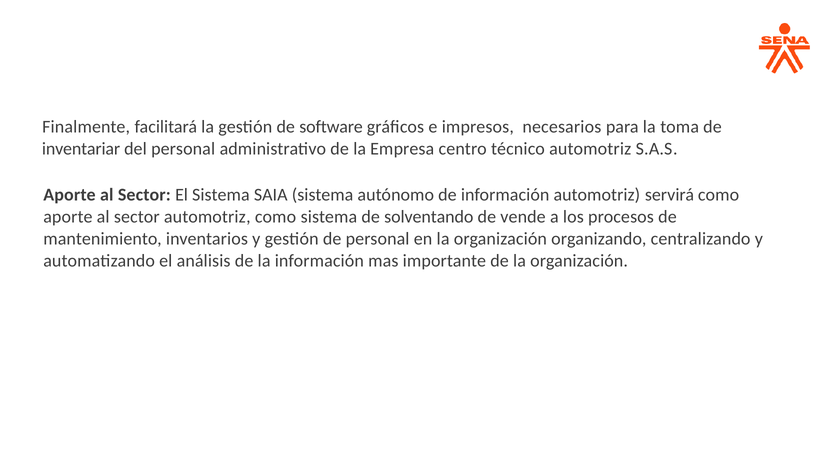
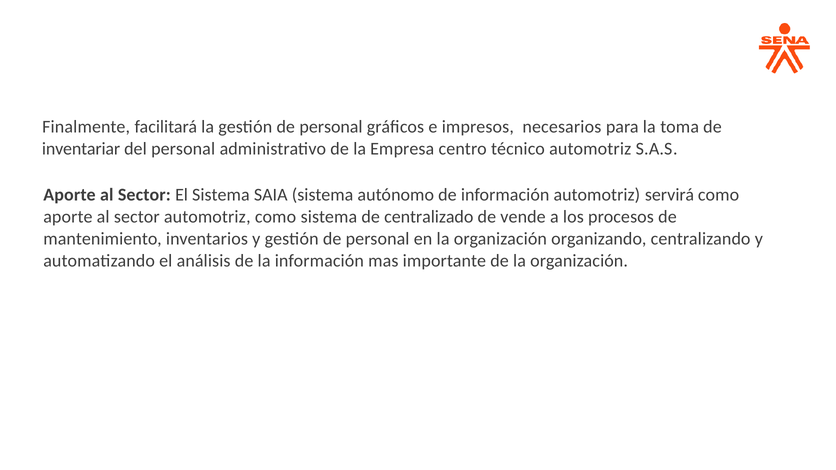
la gestión de software: software -> personal
solventando: solventando -> centralizado
